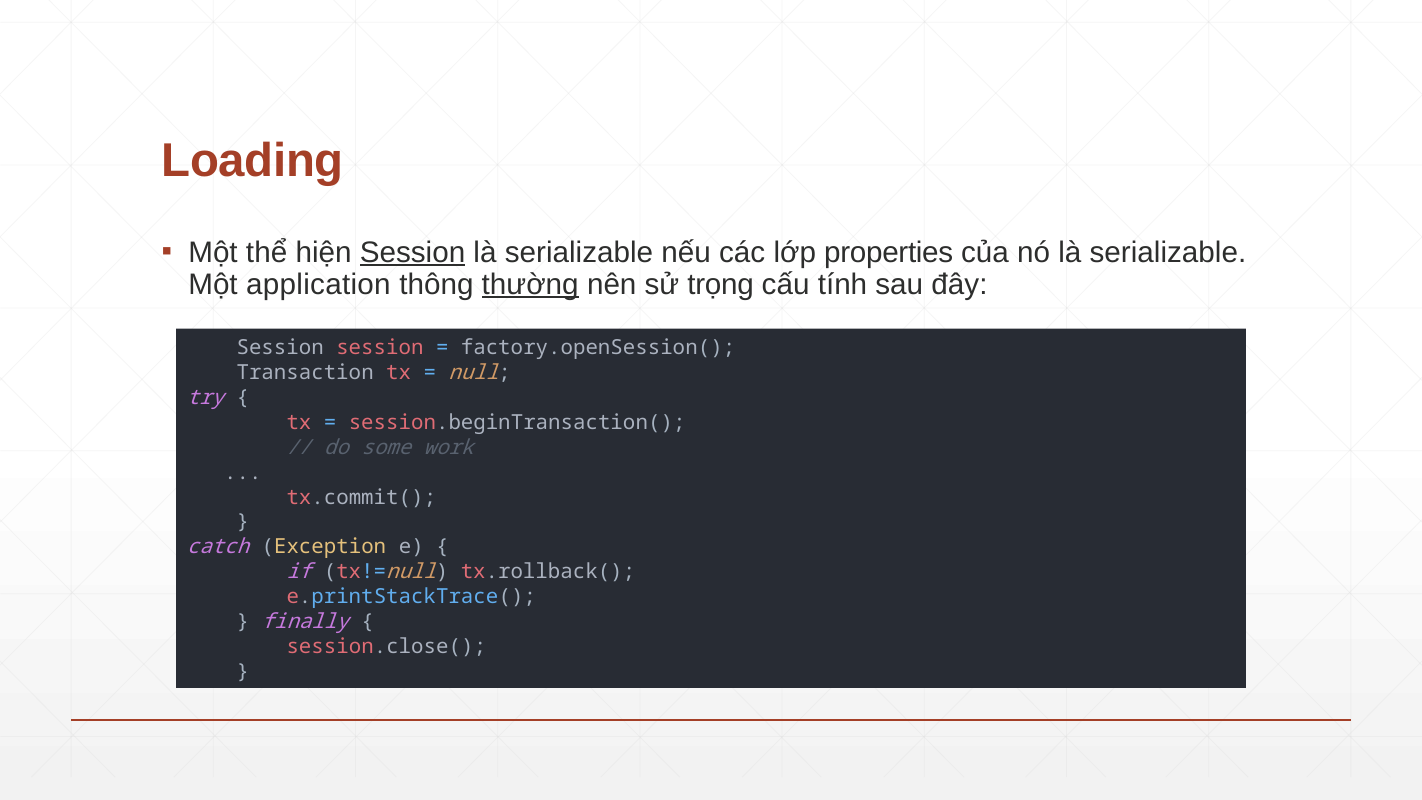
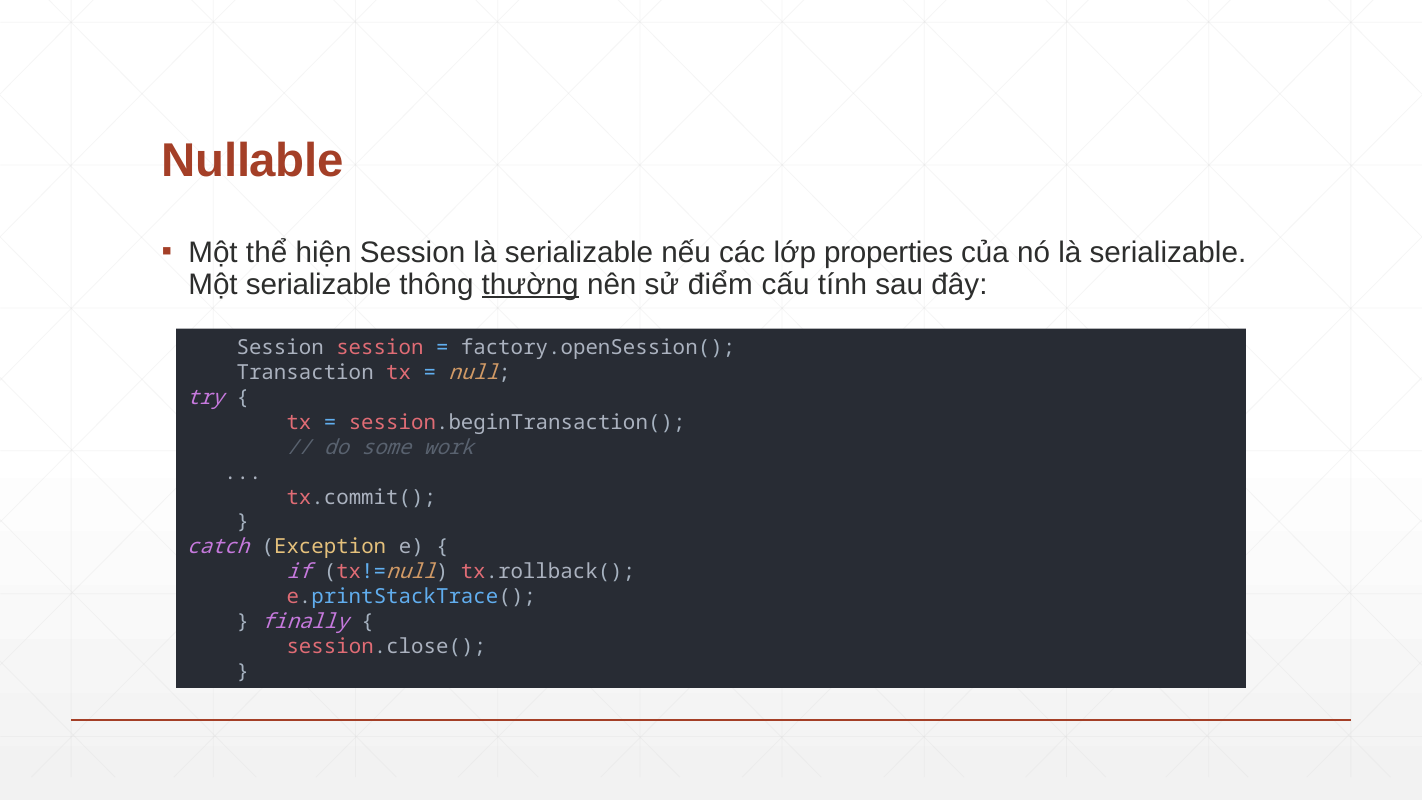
Loading: Loading -> Nullable
Session at (413, 252) underline: present -> none
Một application: application -> serializable
trọng: trọng -> điểm
